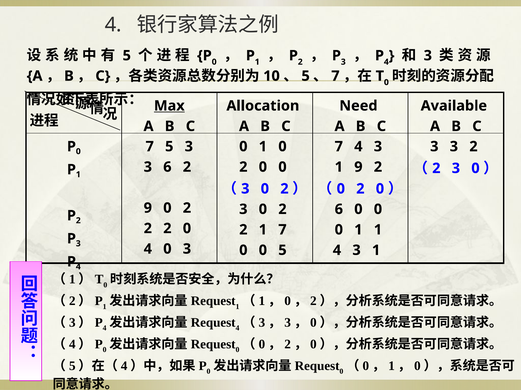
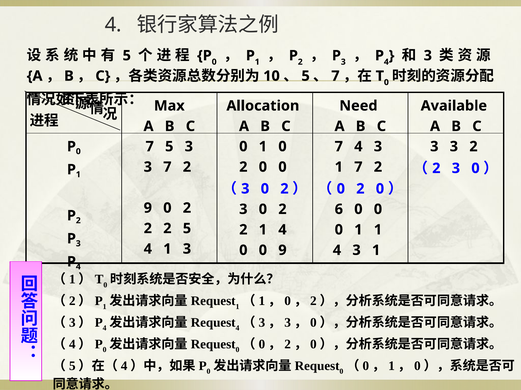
Max underline: present -> none
3 6: 6 -> 7
1 9: 9 -> 7
2 2 0: 0 -> 5
2 1 7: 7 -> 4
4 0: 0 -> 1
0 5: 5 -> 9
